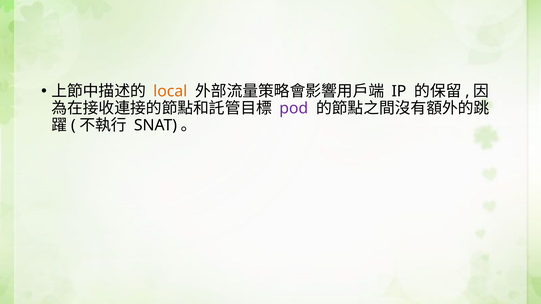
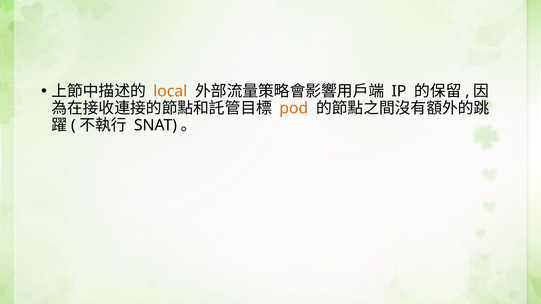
pod colour: purple -> orange
